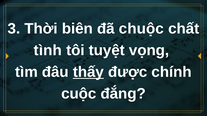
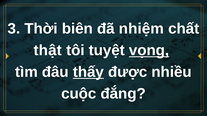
chuộc: chuộc -> nhiệm
tình: tình -> thật
vọng underline: none -> present
chính: chính -> nhiều
